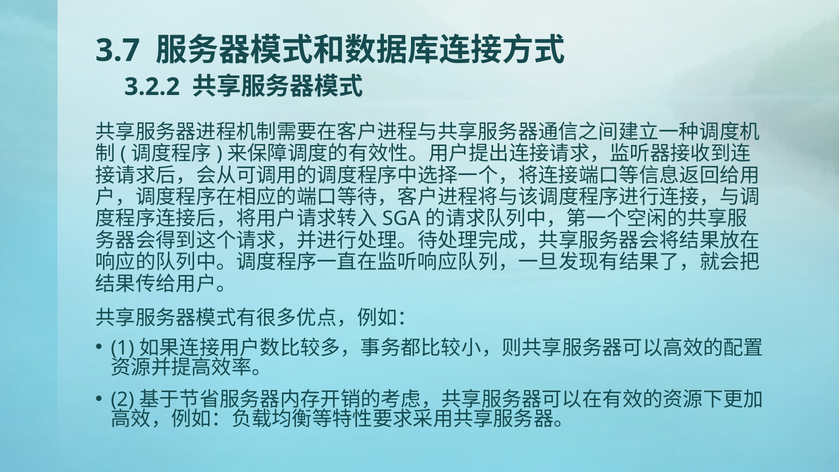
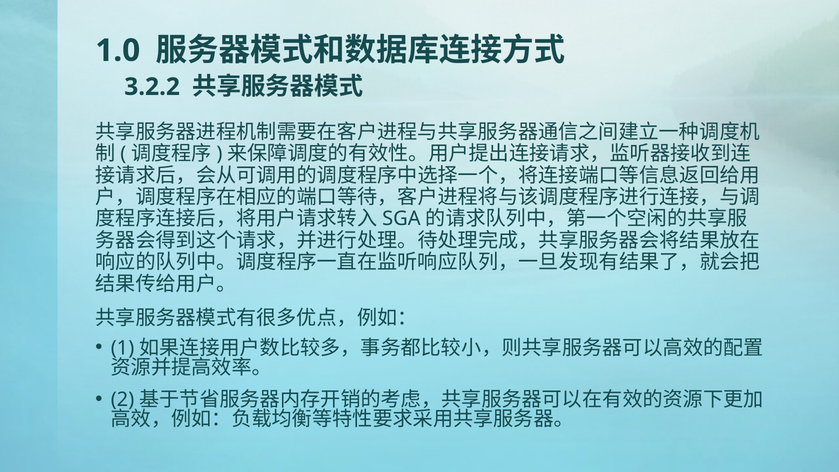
3.7: 3.7 -> 1.0
